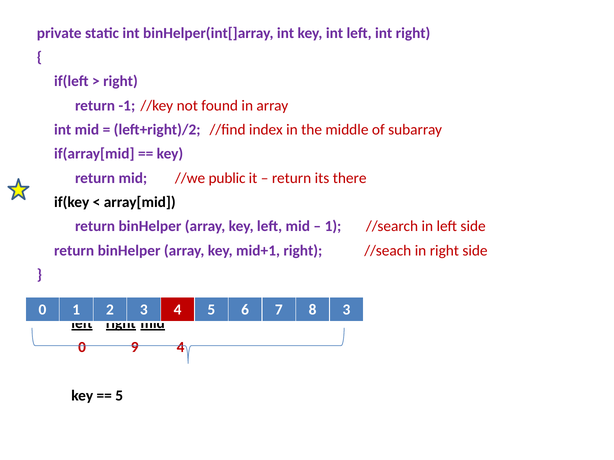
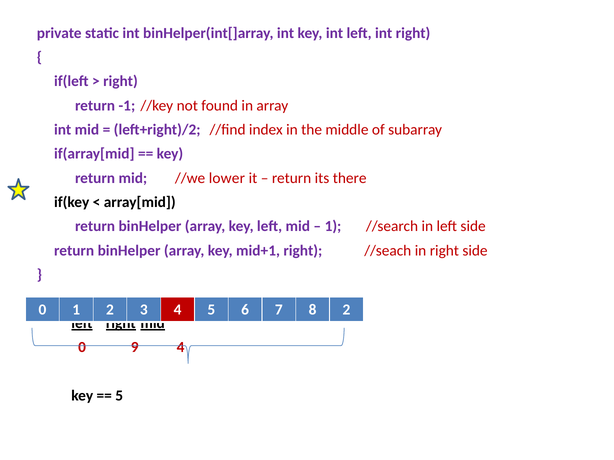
public: public -> lower
8 3: 3 -> 2
